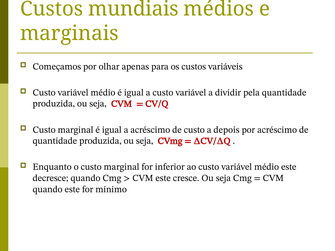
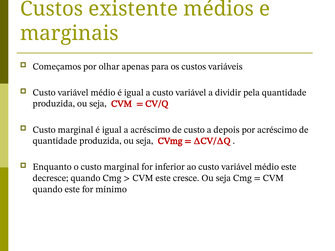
mundiais: mundiais -> existente
